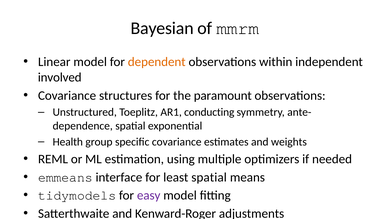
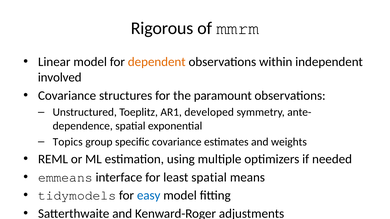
Bayesian: Bayesian -> Rigorous
conducting: conducting -> developed
Health: Health -> Topics
easy colour: purple -> blue
